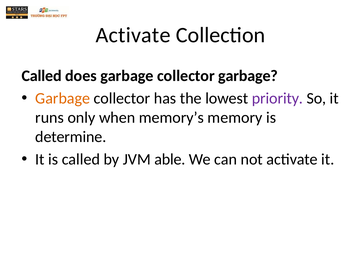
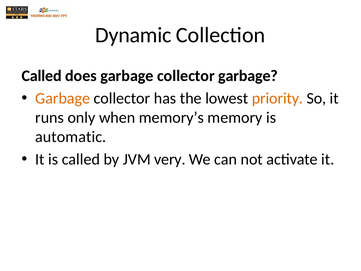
Activate at (133, 35): Activate -> Dynamic
priority colour: purple -> orange
determine: determine -> automatic
able: able -> very
